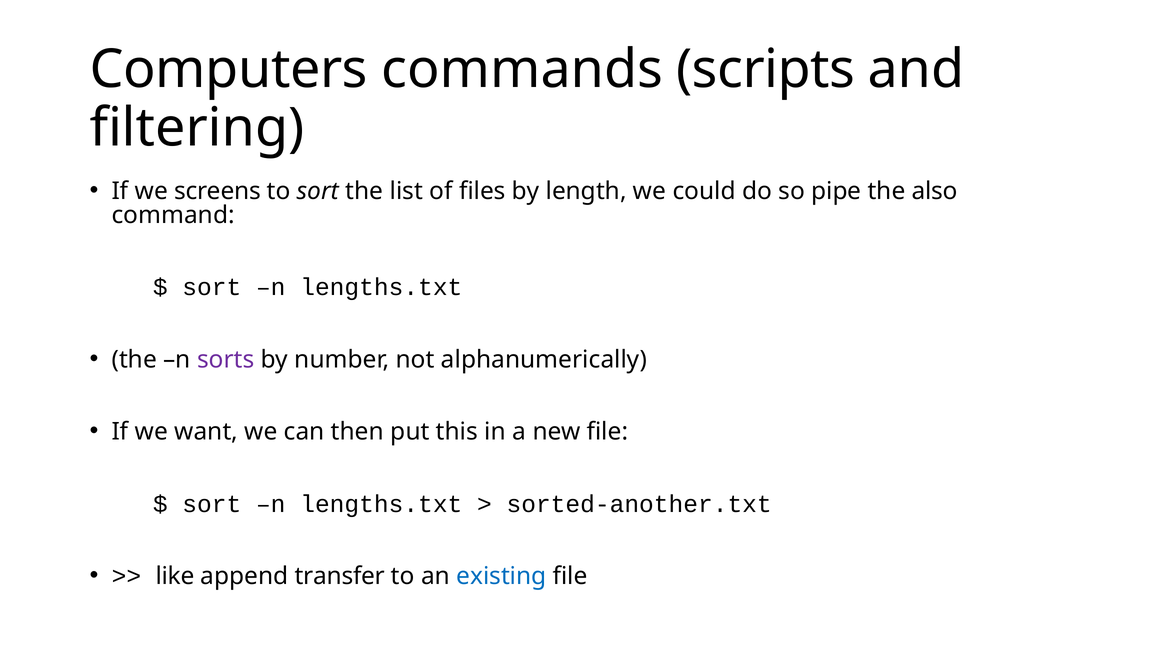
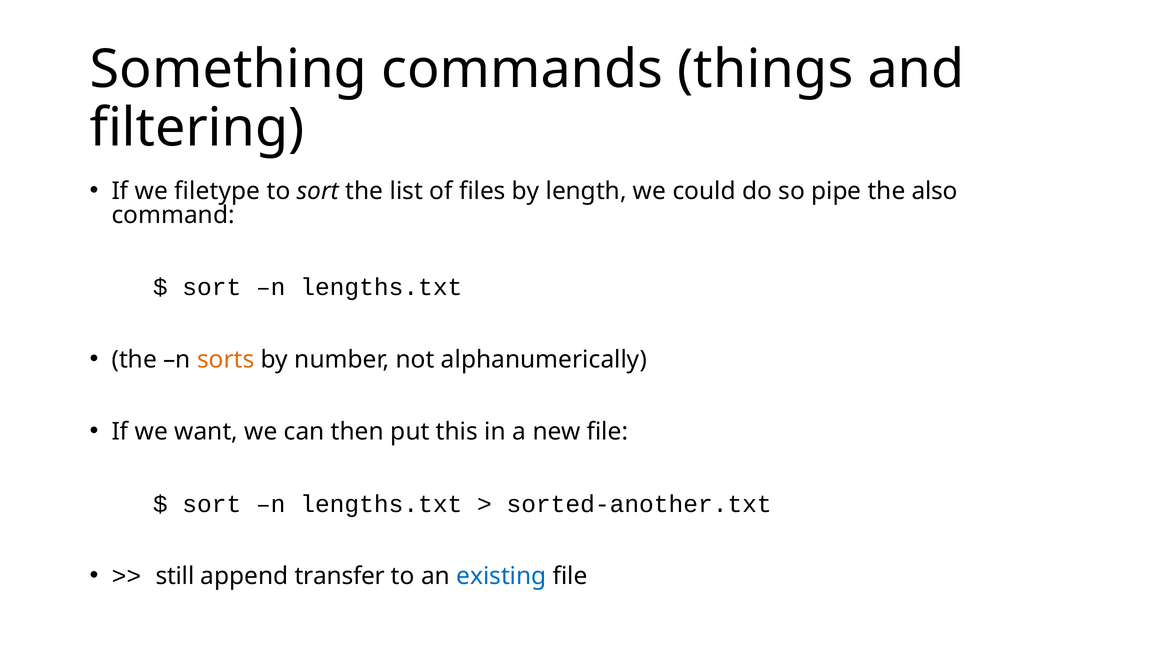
Computers: Computers -> Something
scripts: scripts -> things
screens: screens -> filetype
sorts colour: purple -> orange
like: like -> still
